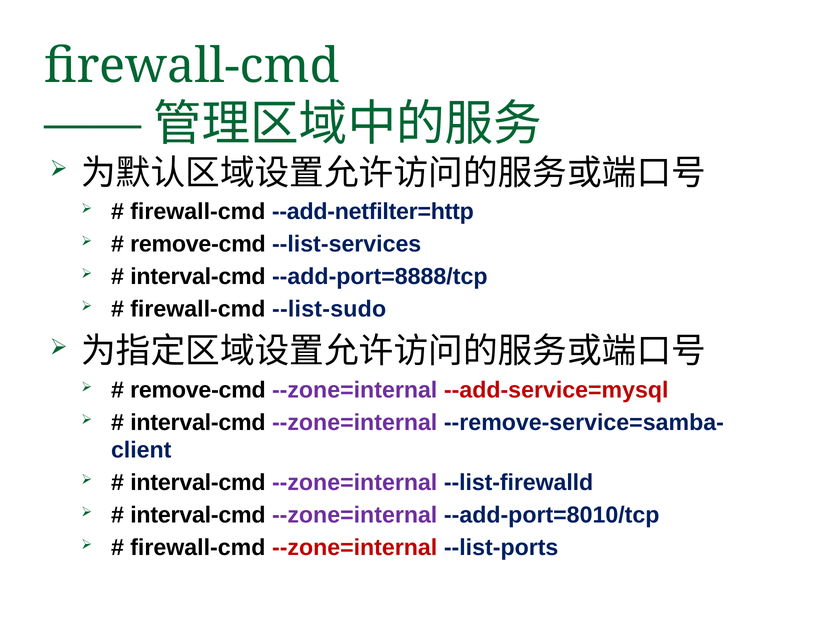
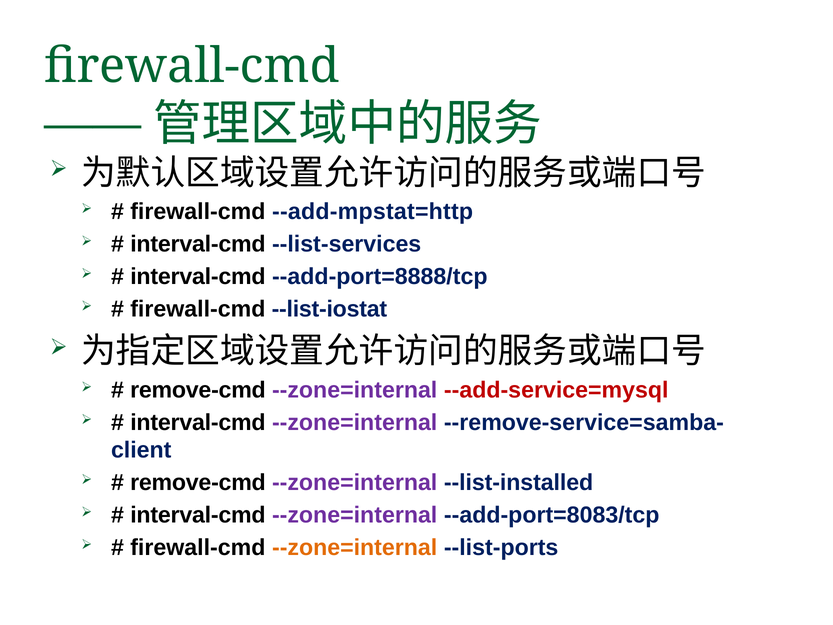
--add-netfilter=http: --add-netfilter=http -> --add-mpstat=http
remove-cmd at (198, 244): remove-cmd -> interval-cmd
--list-sudo: --list-sudo -> --list-iostat
interval-cmd at (198, 483): interval-cmd -> remove-cmd
--list-firewalld: --list-firewalld -> --list-installed
--add-port=8010/tcp: --add-port=8010/tcp -> --add-port=8083/tcp
--zone=internal at (355, 547) colour: red -> orange
